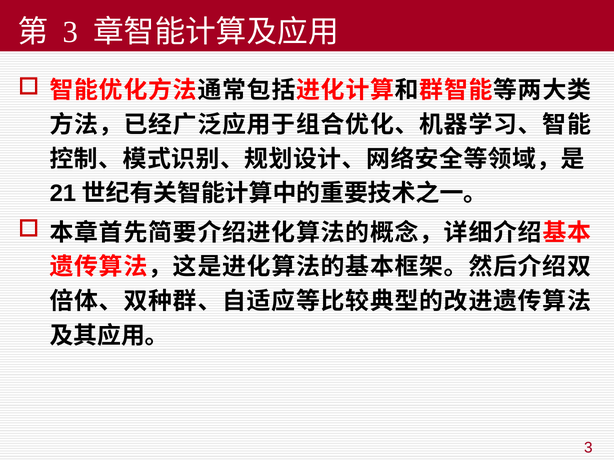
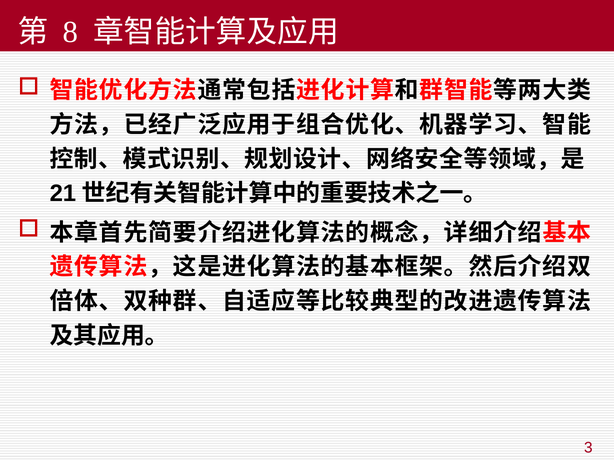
3 at (70, 32): 3 -> 8
